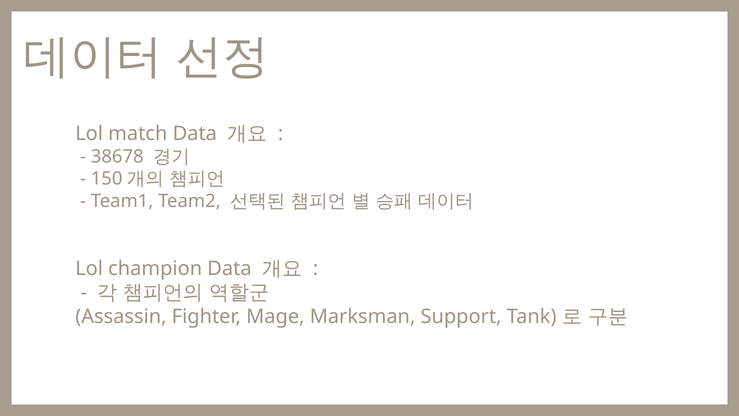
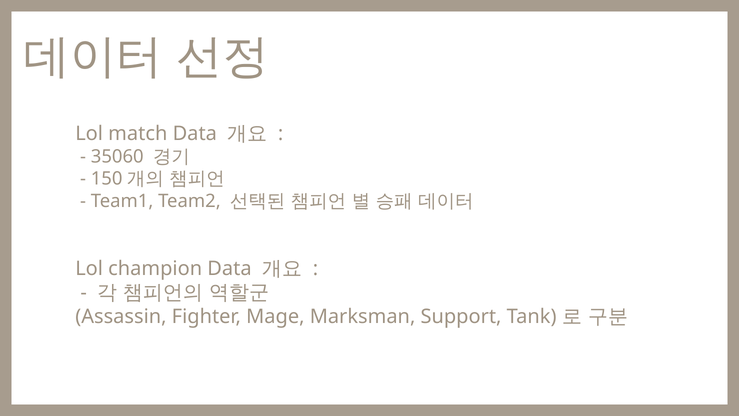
38678: 38678 -> 35060
